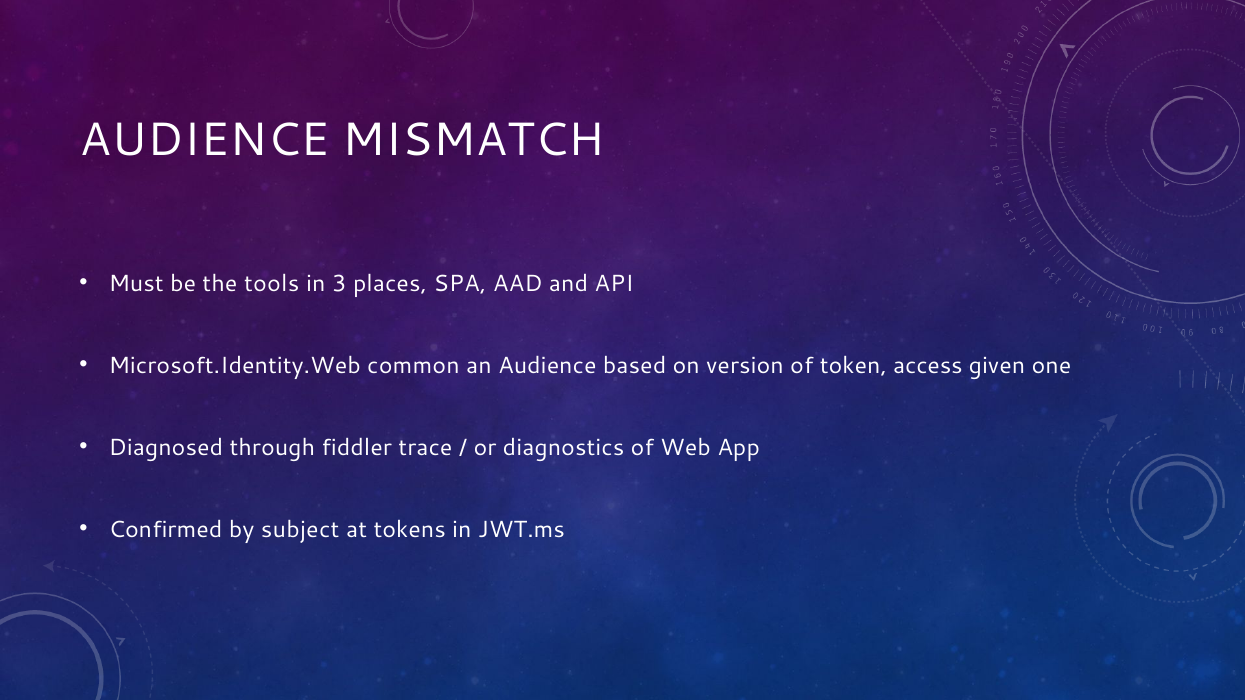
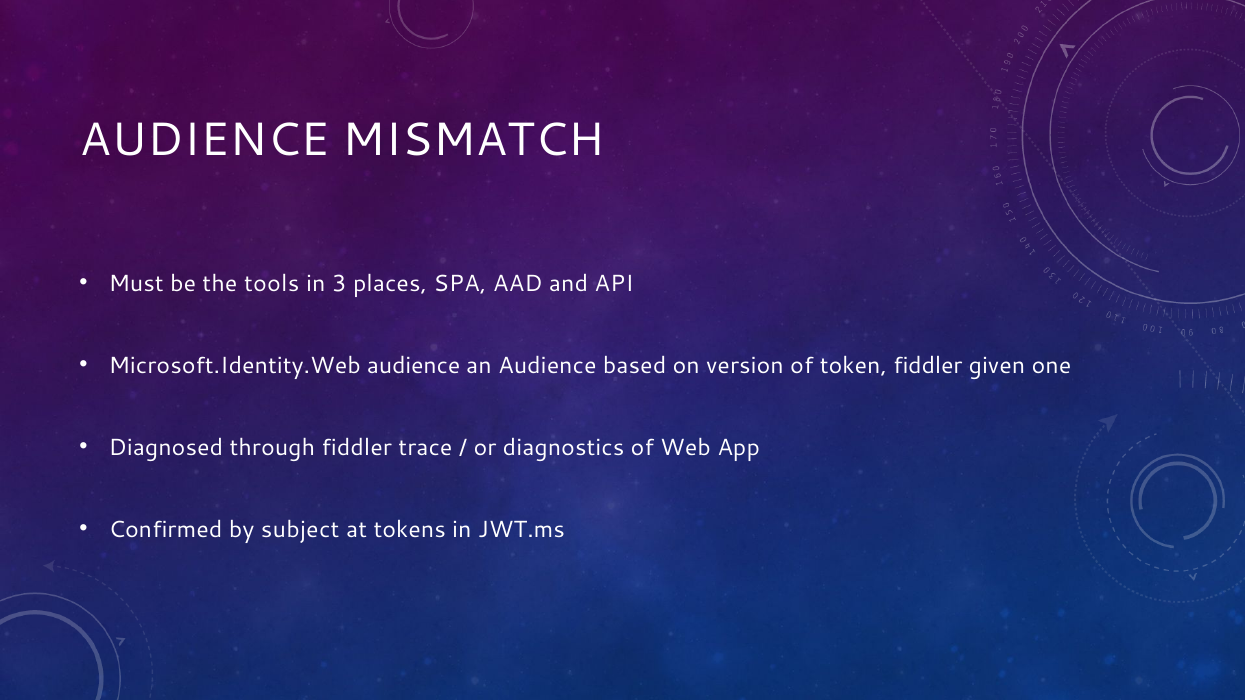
Microsoft.Identity.Web common: common -> audience
token access: access -> fiddler
